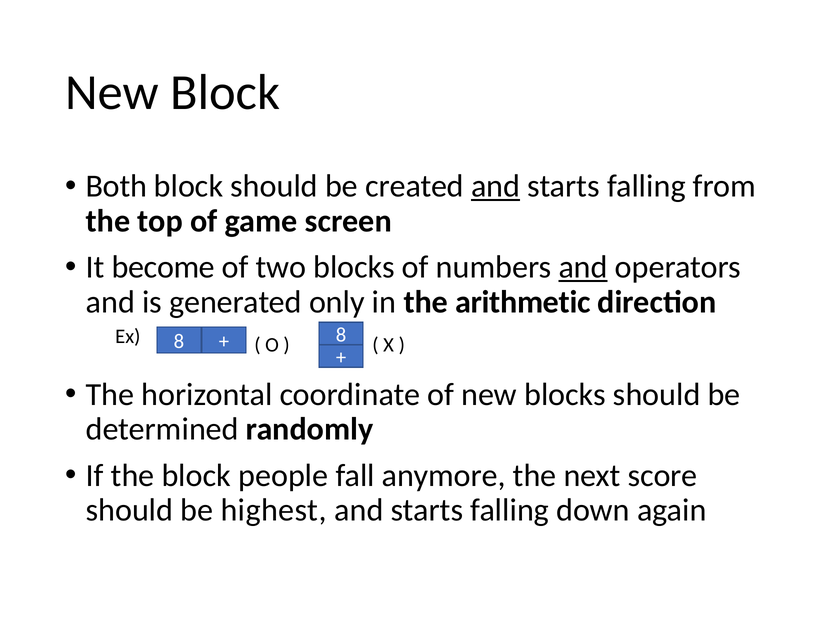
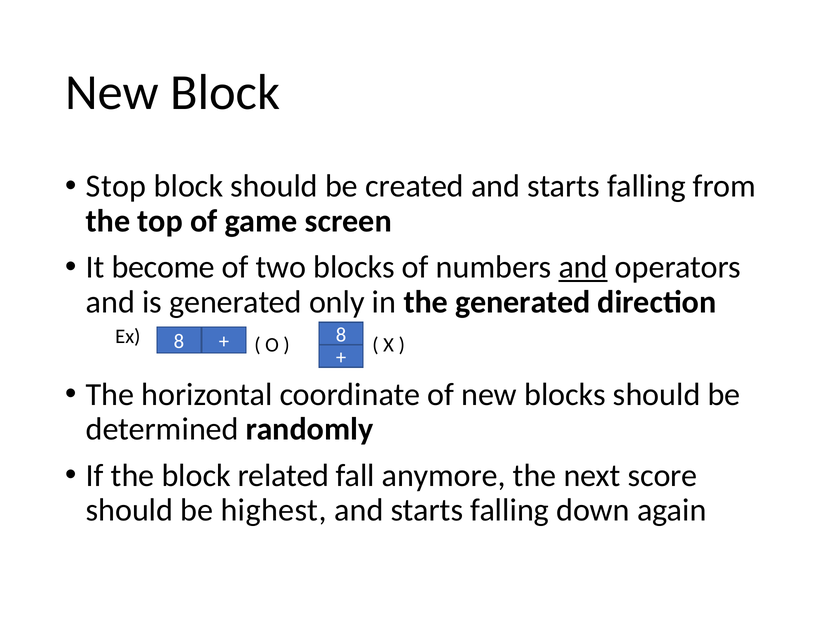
Both: Both -> Stop
and at (496, 186) underline: present -> none
the arithmetic: arithmetic -> generated
people: people -> related
